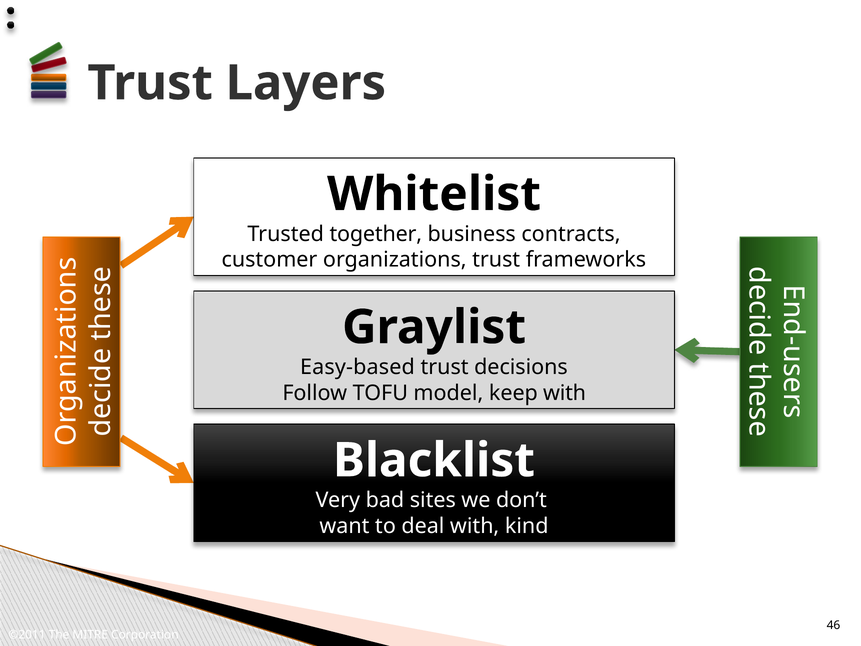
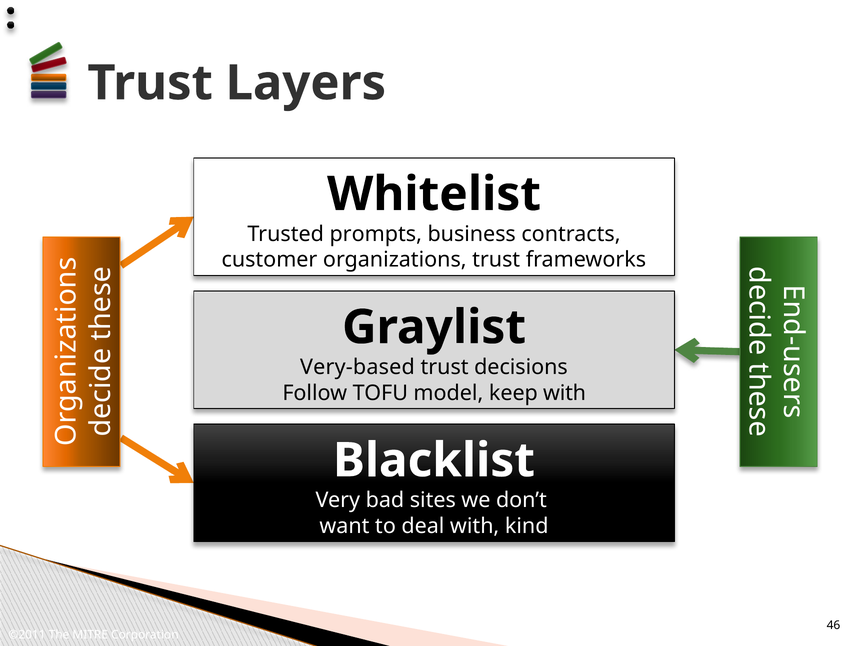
together: together -> prompts
Easy-based: Easy-based -> Very-based
